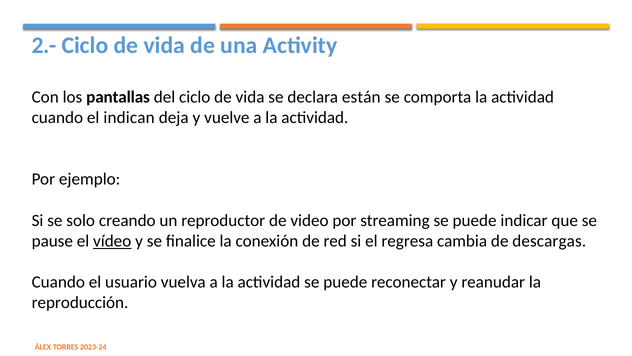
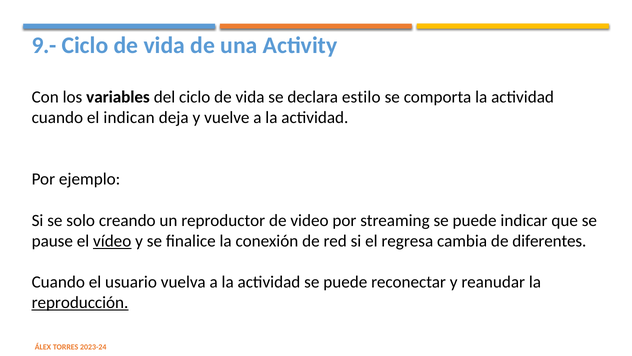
2.-: 2.- -> 9.-
pantallas: pantallas -> variables
están: están -> estilo
descargas: descargas -> diferentes
reproducción underline: none -> present
